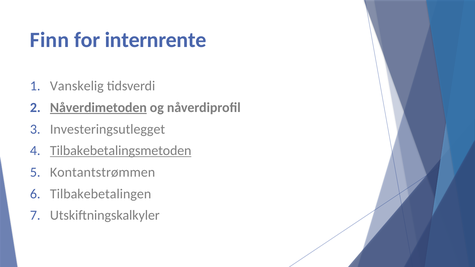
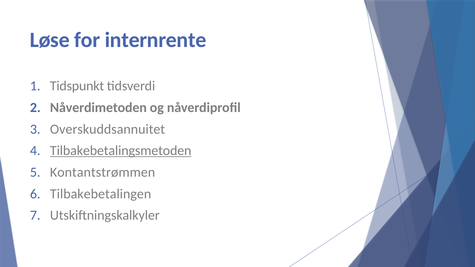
Finn: Finn -> Løse
Vanskelig: Vanskelig -> Tidspunkt
Nåverdimetoden underline: present -> none
Investeringsutlegget: Investeringsutlegget -> Overskuddsannuitet
